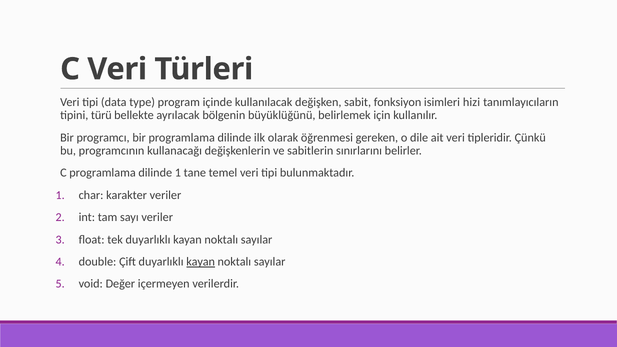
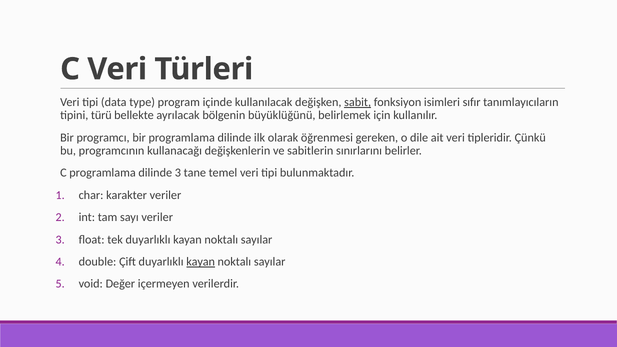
sabit underline: none -> present
hizi: hizi -> sıfır
dilinde 1: 1 -> 3
